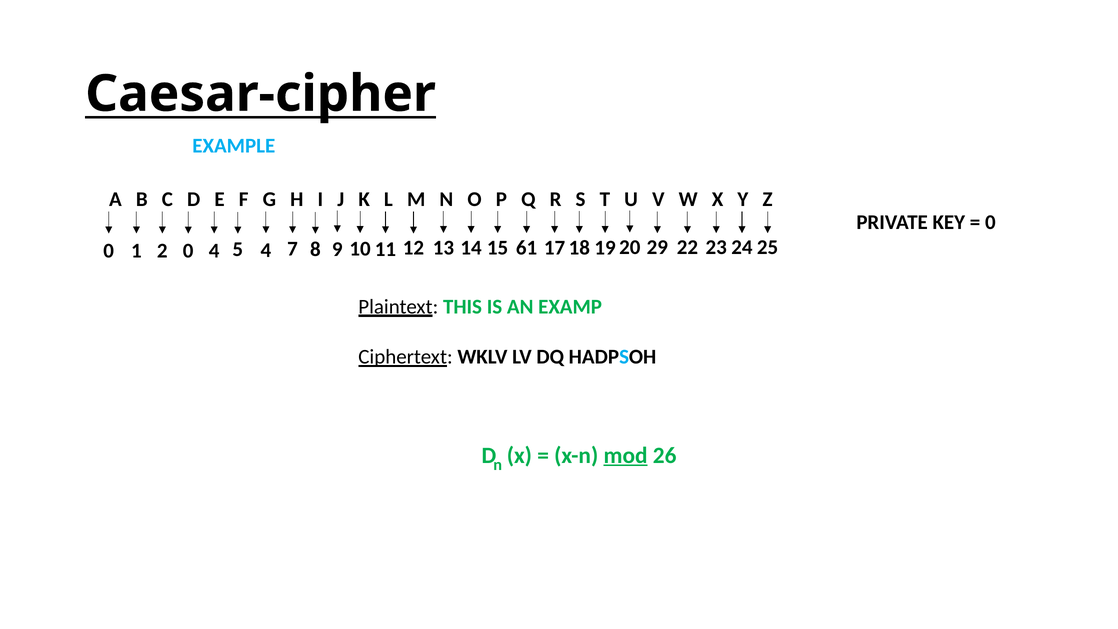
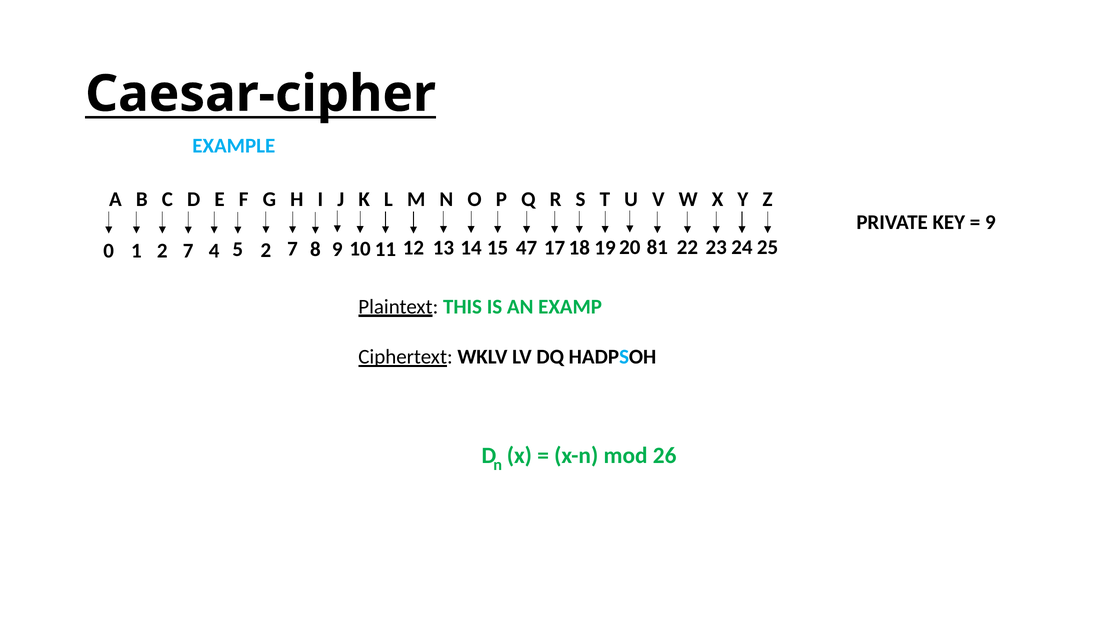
0 at (990, 222): 0 -> 9
1 2 0: 0 -> 7
5 4: 4 -> 2
61: 61 -> 47
29: 29 -> 81
mod underline: present -> none
